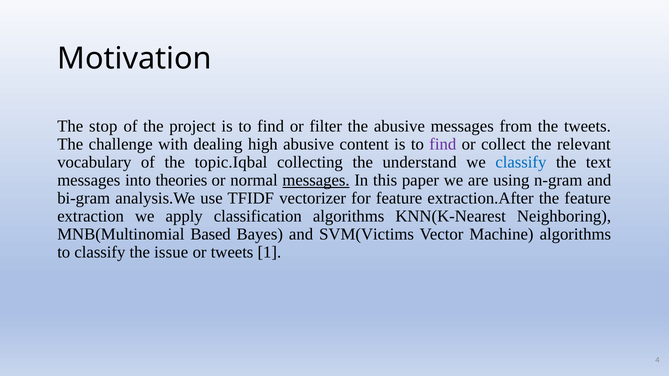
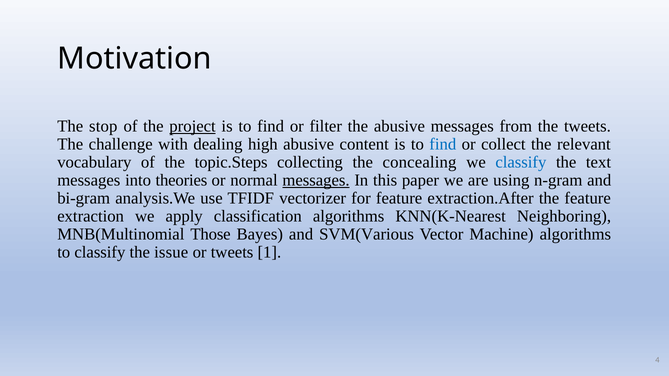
project underline: none -> present
find at (443, 144) colour: purple -> blue
topic.Iqbal: topic.Iqbal -> topic.Steps
understand: understand -> concealing
Based: Based -> Those
SVM(Victims: SVM(Victims -> SVM(Various
